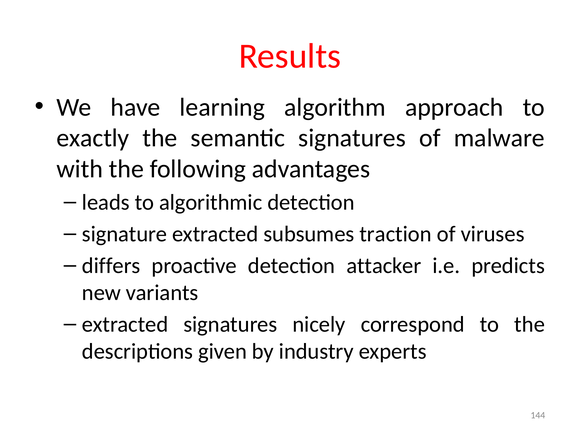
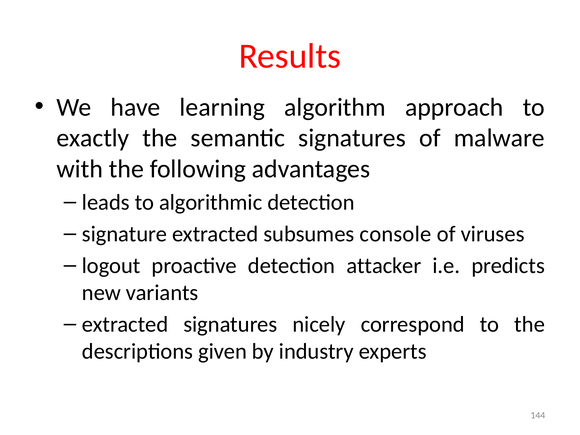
traction: traction -> console
differs: differs -> logout
